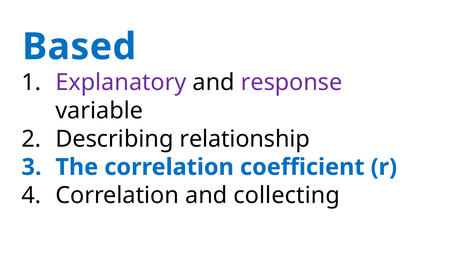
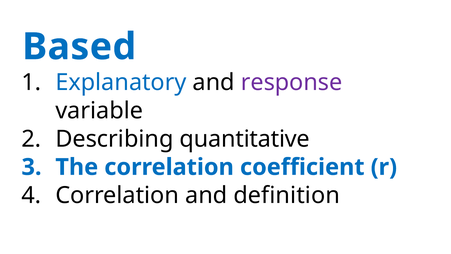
Explanatory colour: purple -> blue
relationship: relationship -> quantitative
collecting: collecting -> definition
